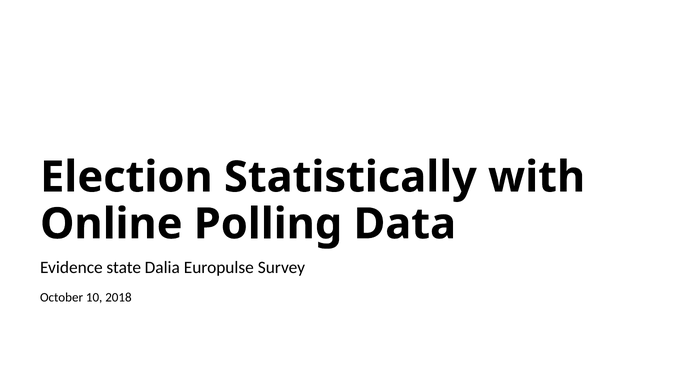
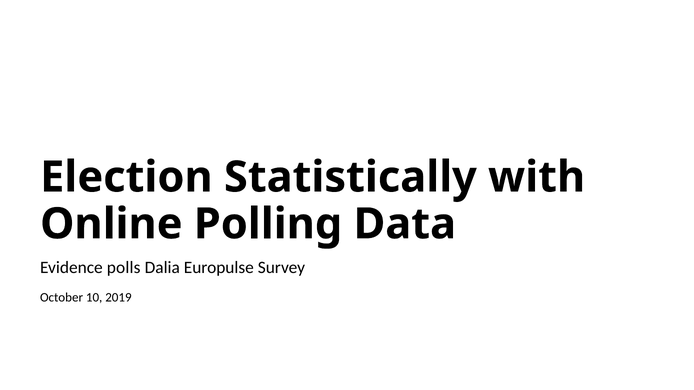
state: state -> polls
2018: 2018 -> 2019
